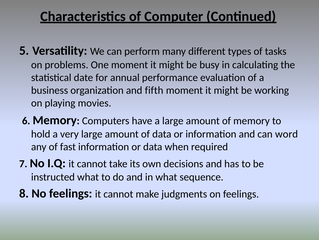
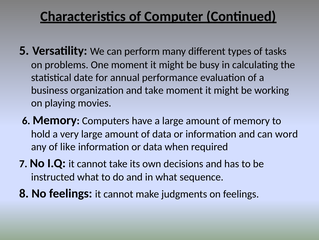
and fifth: fifth -> take
fast: fast -> like
